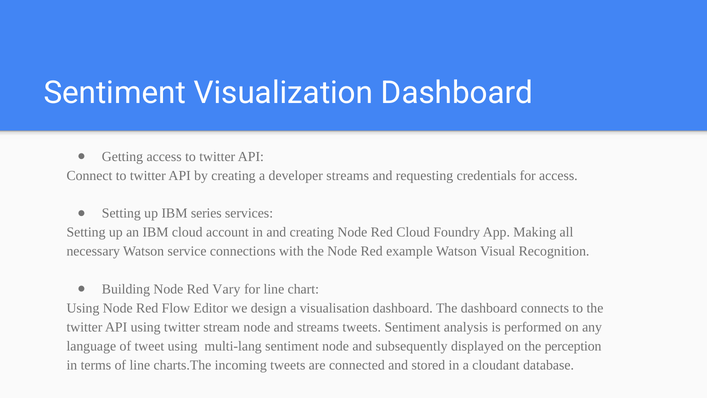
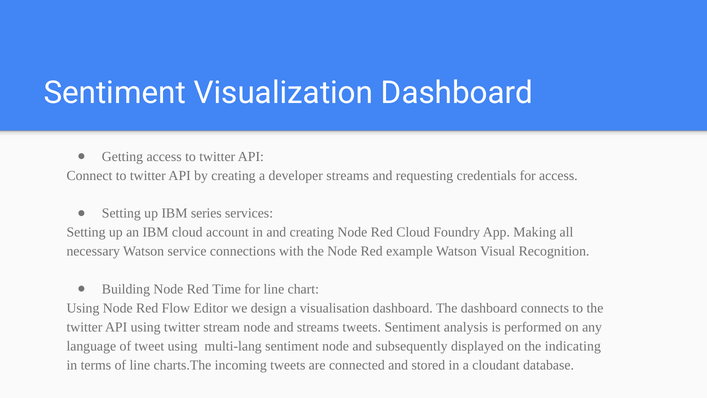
Vary: Vary -> Time
perception: perception -> indicating
